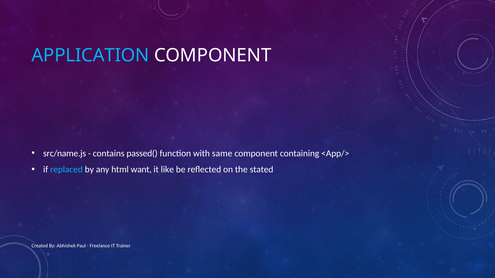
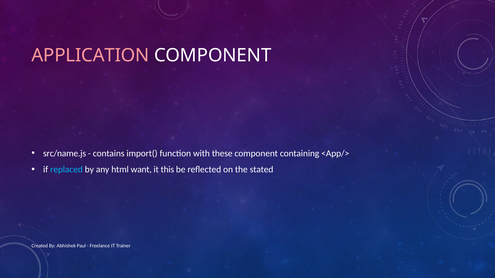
APPLICATION colour: light blue -> pink
passed(: passed( -> import(
same: same -> these
like: like -> this
